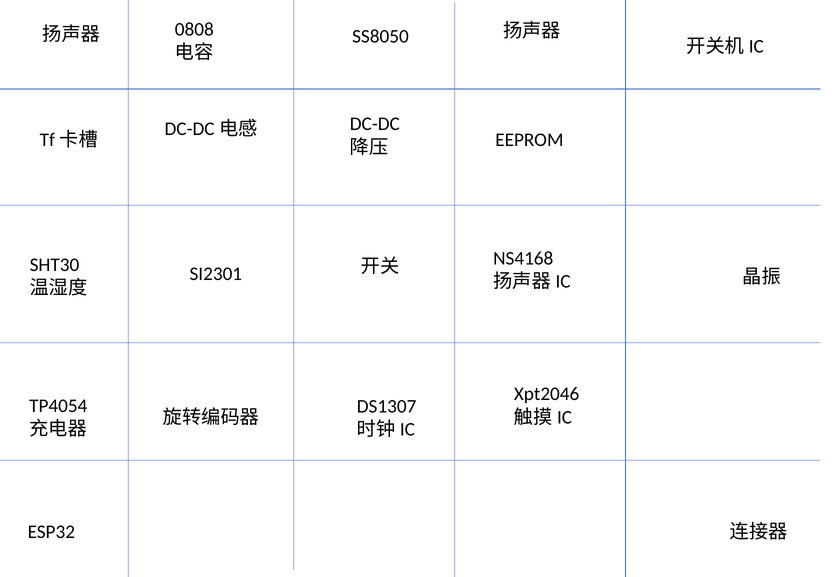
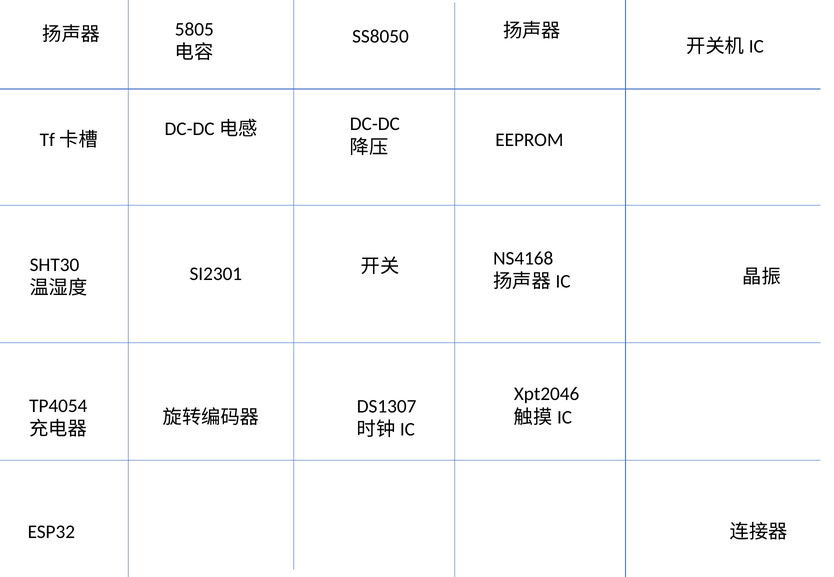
0808: 0808 -> 5805
